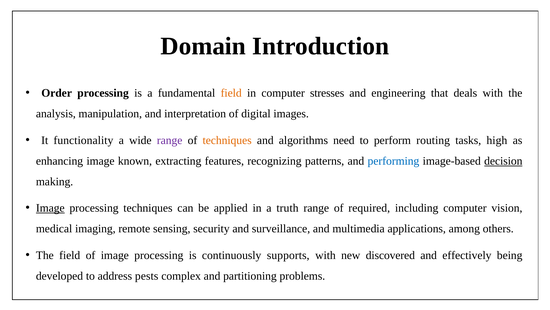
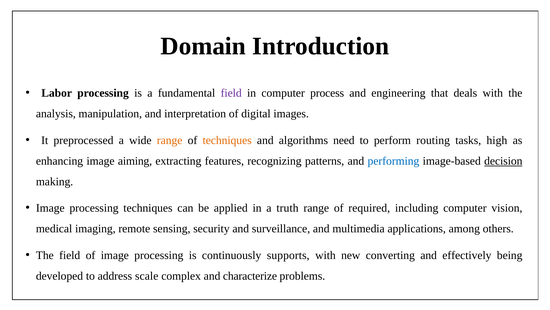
Order: Order -> Labor
field at (231, 93) colour: orange -> purple
stresses: stresses -> process
functionality: functionality -> preprocessed
range at (170, 140) colour: purple -> orange
known: known -> aiming
Image at (50, 208) underline: present -> none
discovered: discovered -> converting
pests: pests -> scale
partitioning: partitioning -> characterize
